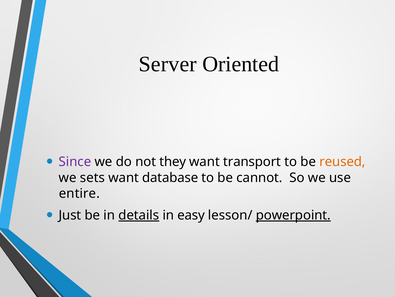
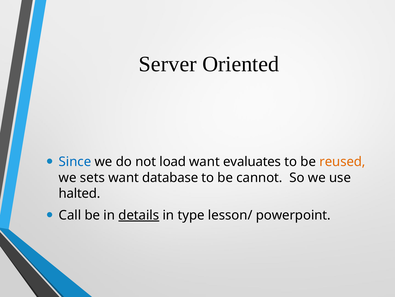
Since colour: purple -> blue
they: they -> load
transport: transport -> evaluates
entire: entire -> halted
Just: Just -> Call
easy: easy -> type
powerpoint underline: present -> none
